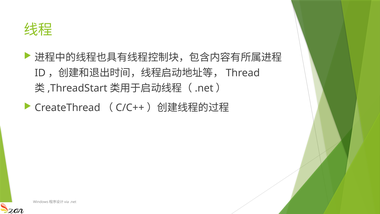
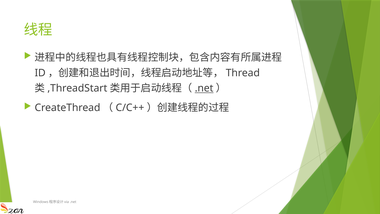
.net at (204, 88) underline: none -> present
